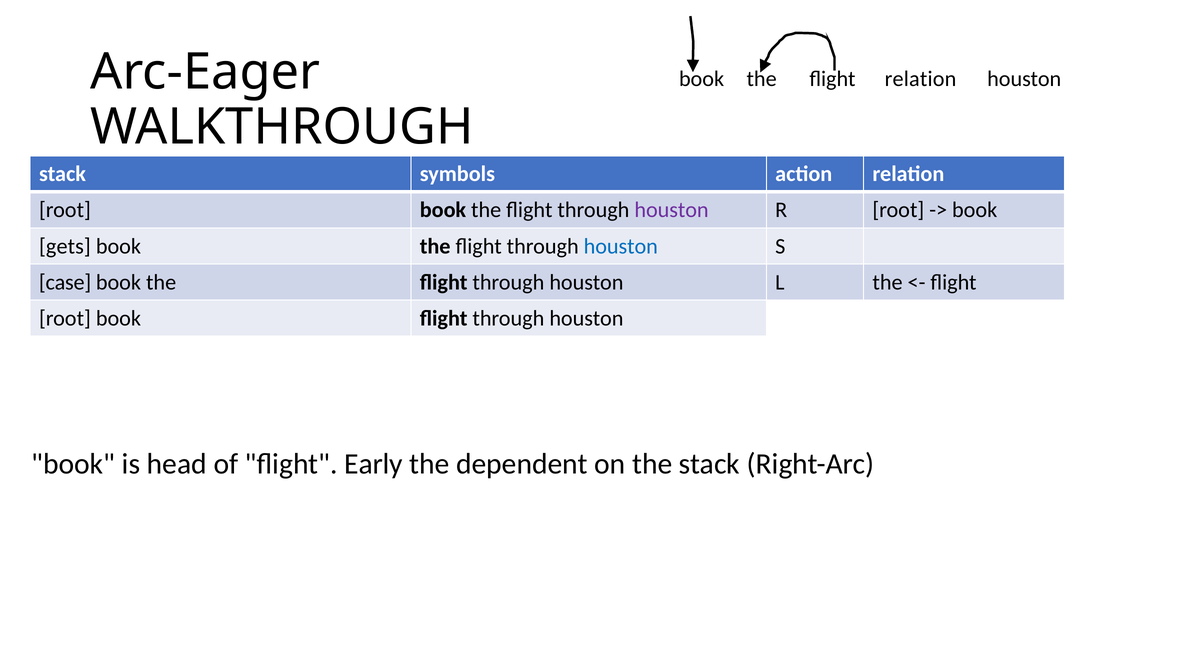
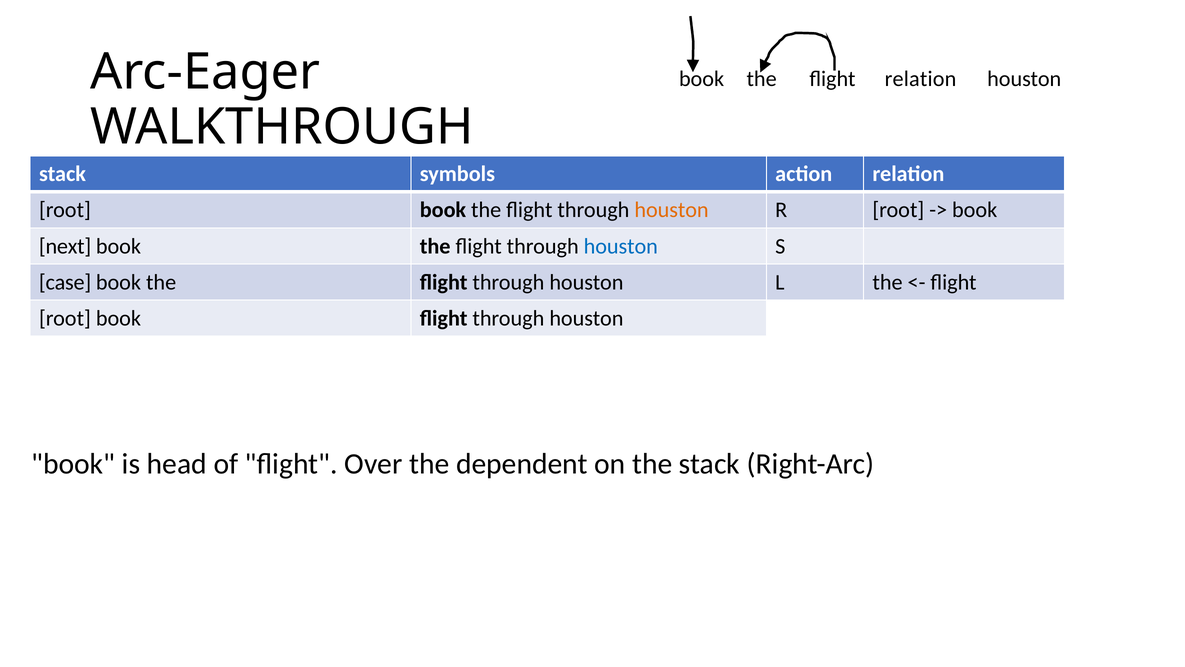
houston at (672, 210) colour: purple -> orange
gets: gets -> next
Early: Early -> Over
